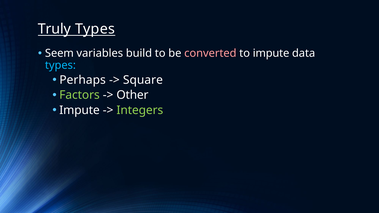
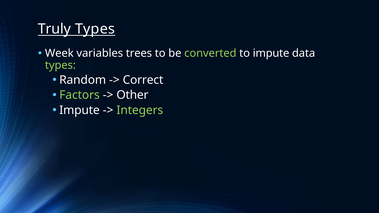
Seem: Seem -> Week
build: build -> trees
converted colour: pink -> light green
types at (60, 65) colour: light blue -> light green
Perhaps: Perhaps -> Random
Square: Square -> Correct
